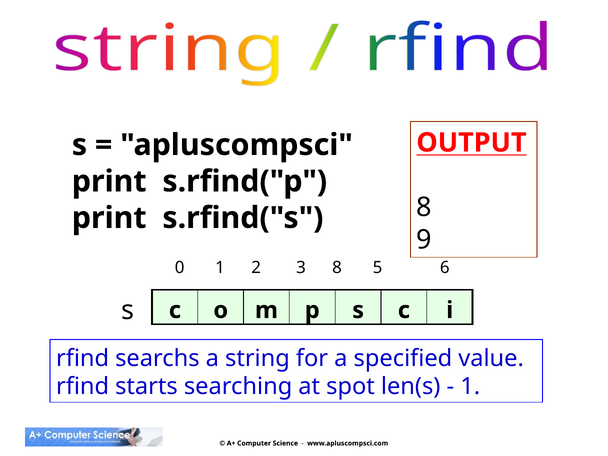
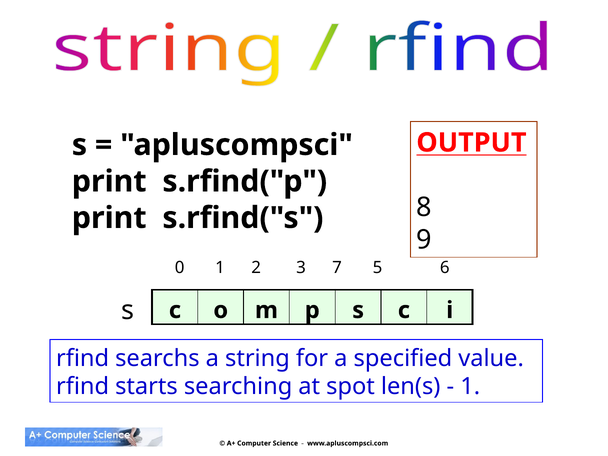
3 8: 8 -> 7
